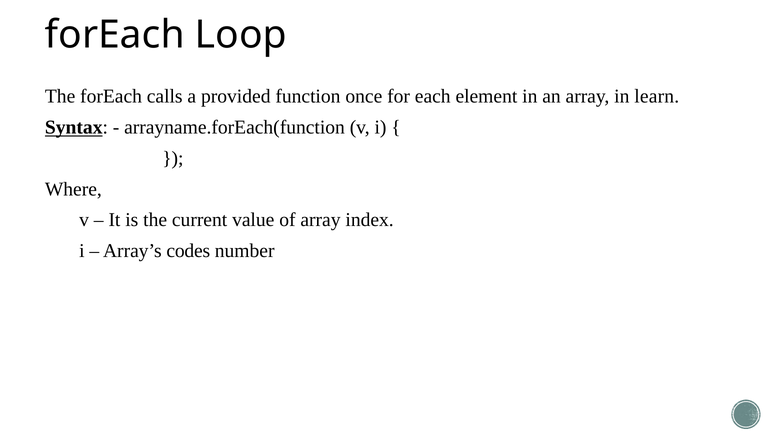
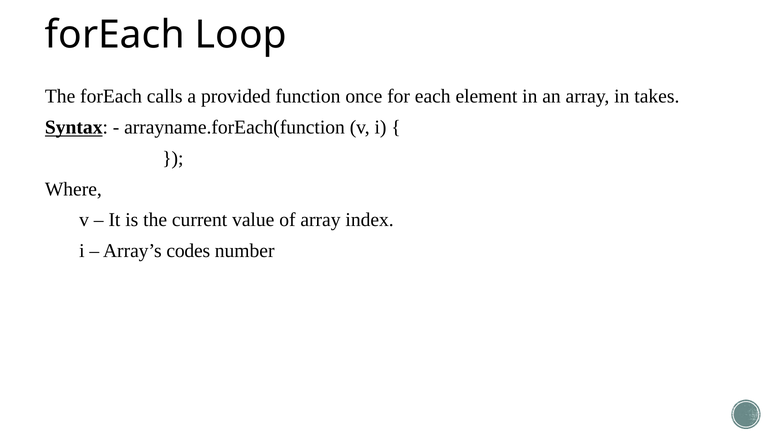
learn: learn -> takes
